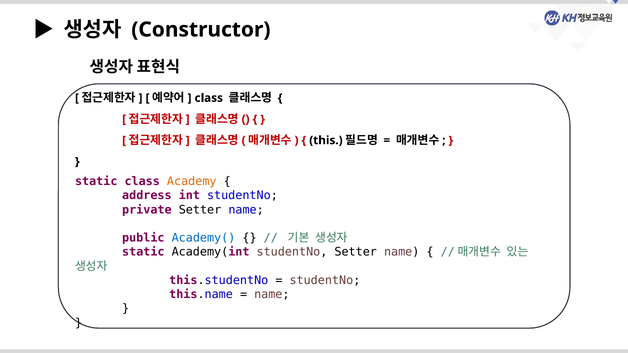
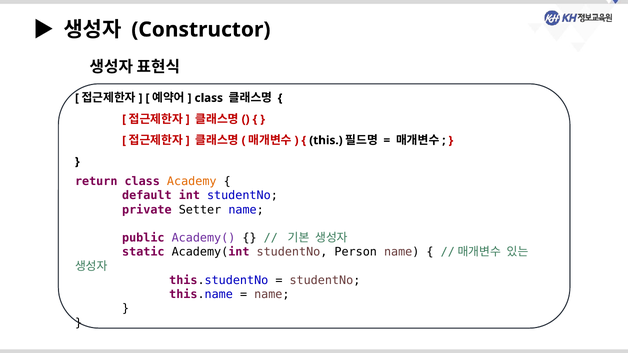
static at (96, 182): static -> return
address: address -> default
Academy( colour: blue -> purple
studentNo Setter: Setter -> Person
